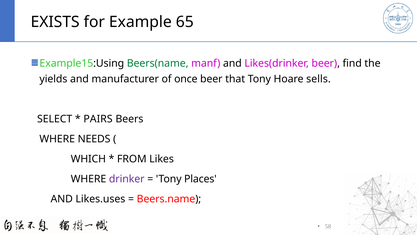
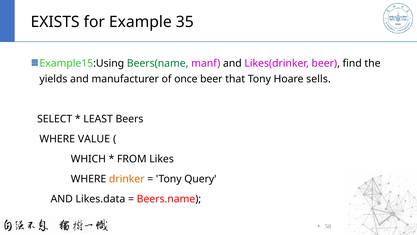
65: 65 -> 35
PAIRS: PAIRS -> LEAST
NEEDS: NEEDS -> VALUE
drinker colour: purple -> orange
Places: Places -> Query
Likes.uses: Likes.uses -> Likes.data
